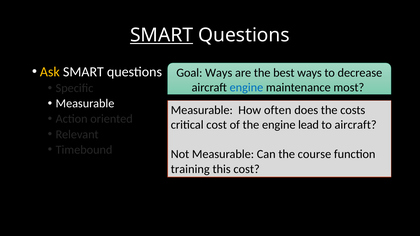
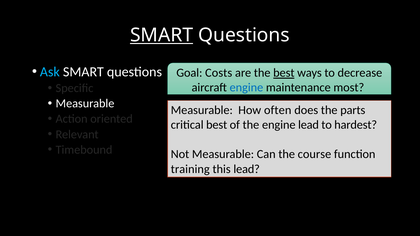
Ask colour: yellow -> light blue
Goal Ways: Ways -> Costs
best at (284, 73) underline: none -> present
costs: costs -> parts
critical cost: cost -> best
to aircraft: aircraft -> hardest
this cost: cost -> lead
